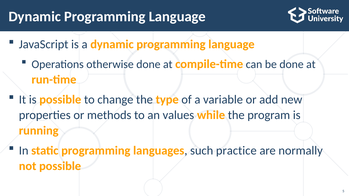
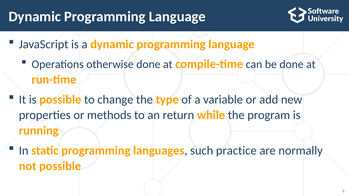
values: values -> return
